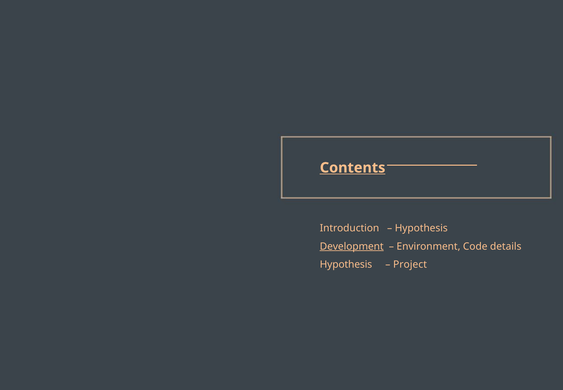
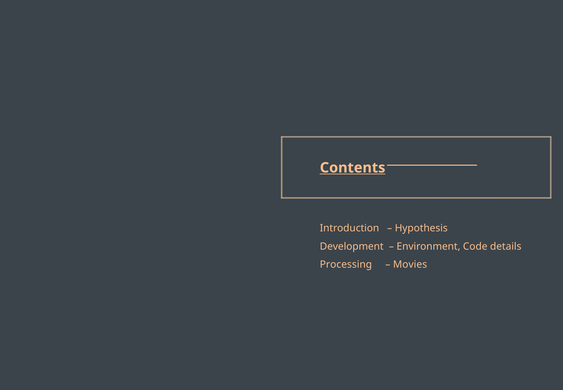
Development underline: present -> none
Hypothesis at (346, 264): Hypothesis -> Processing
Project: Project -> Movies
